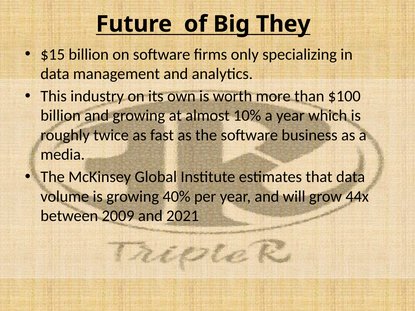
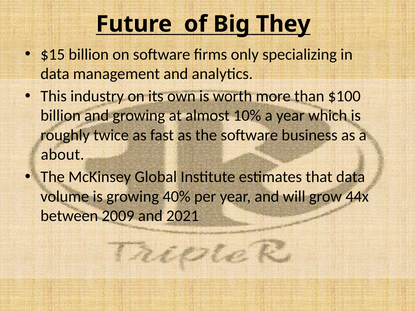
media: media -> about
